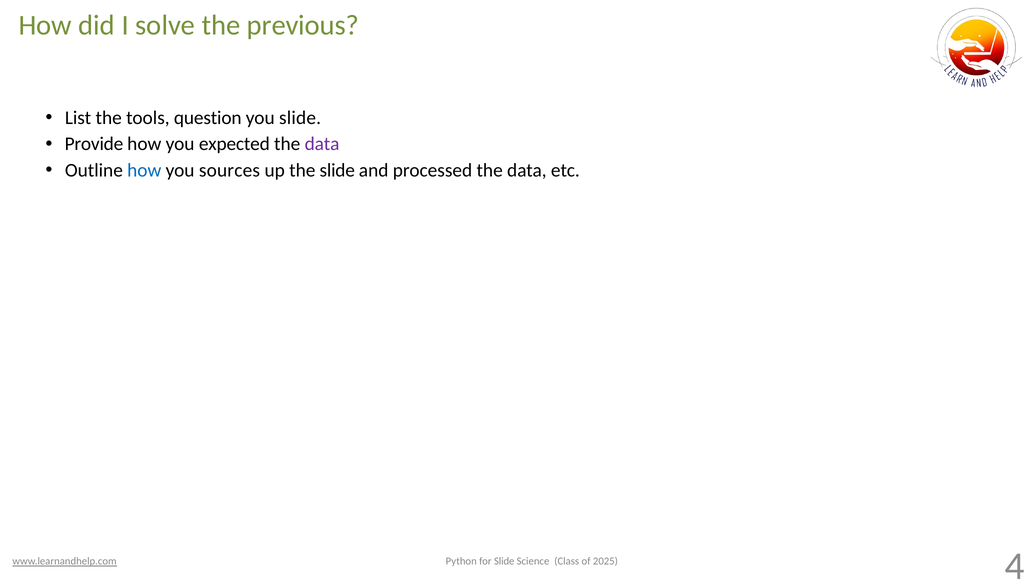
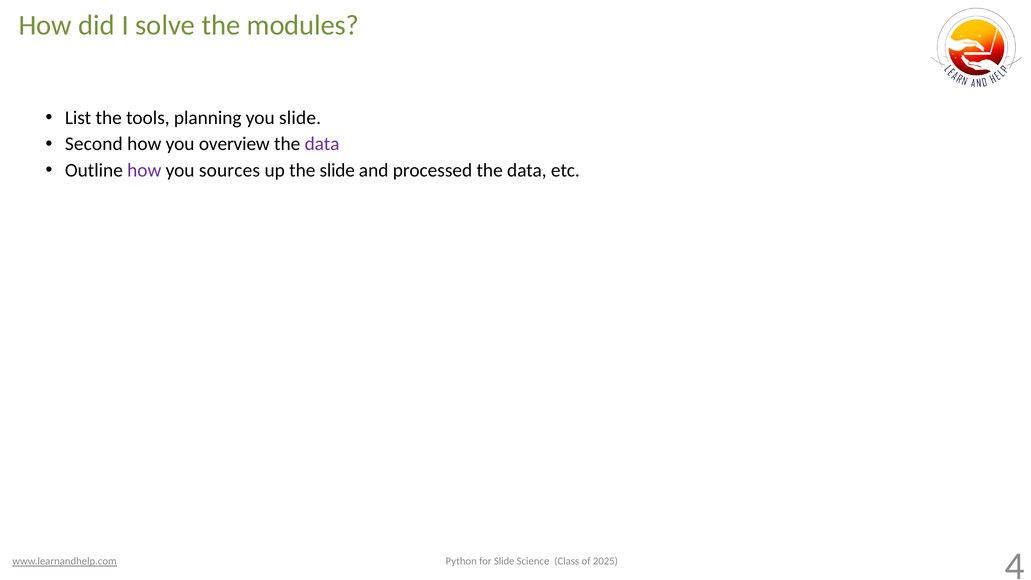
previous: previous -> modules
question: question -> planning
Provide: Provide -> Second
expected: expected -> overview
how at (144, 170) colour: blue -> purple
